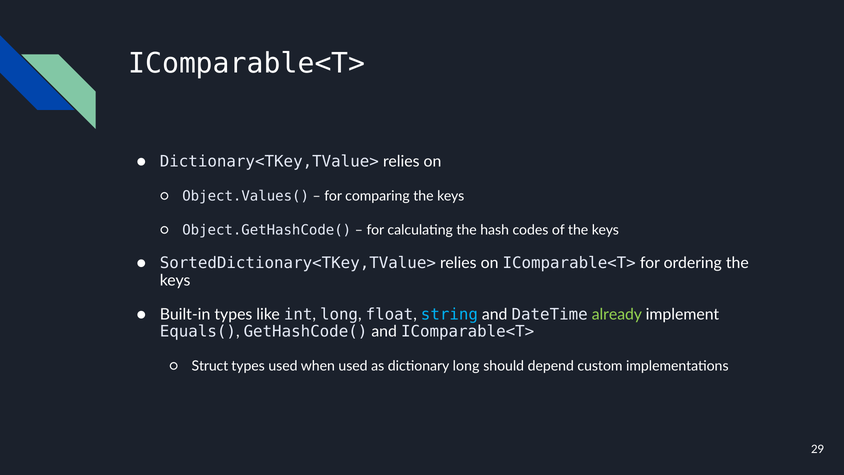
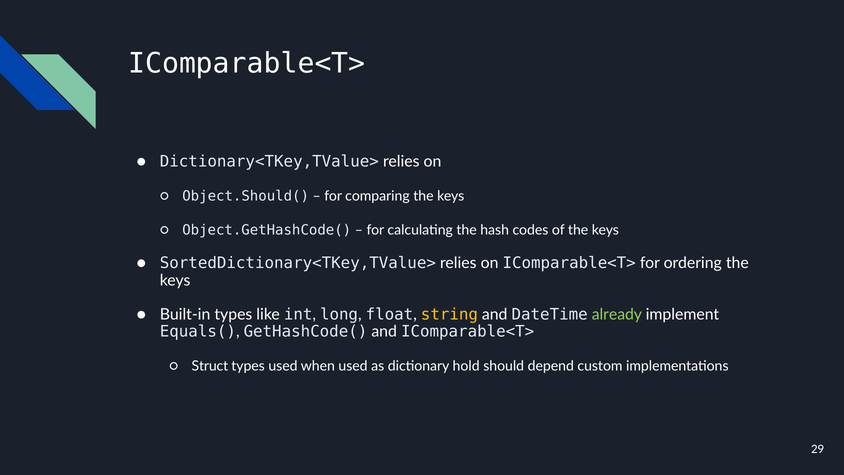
Object.Values(: Object.Values( -> Object.Should(
string colour: light blue -> yellow
dictionary long: long -> hold
